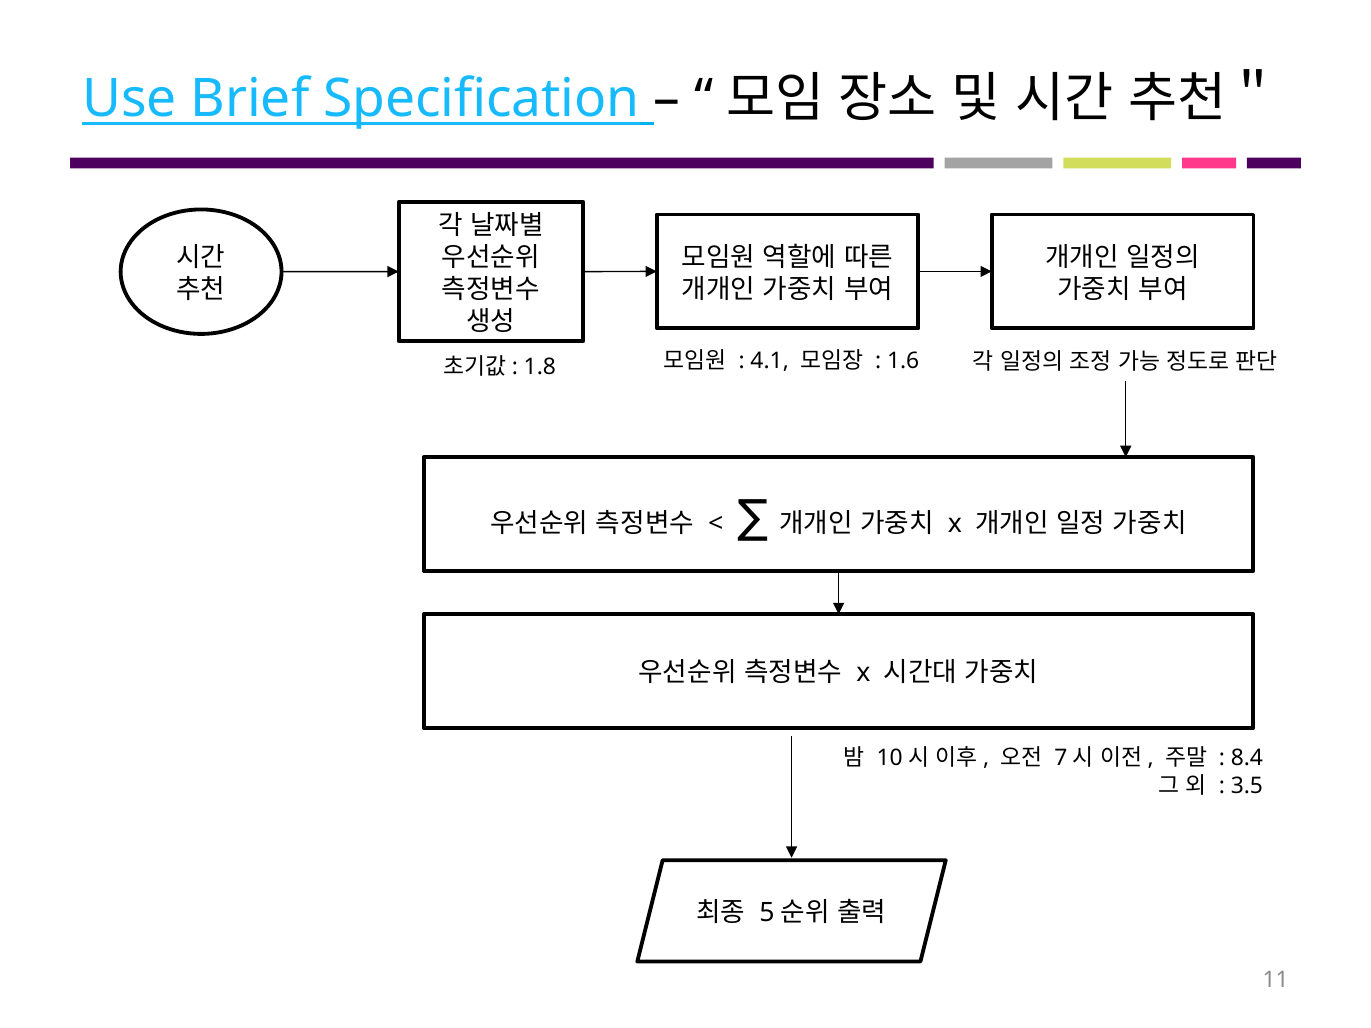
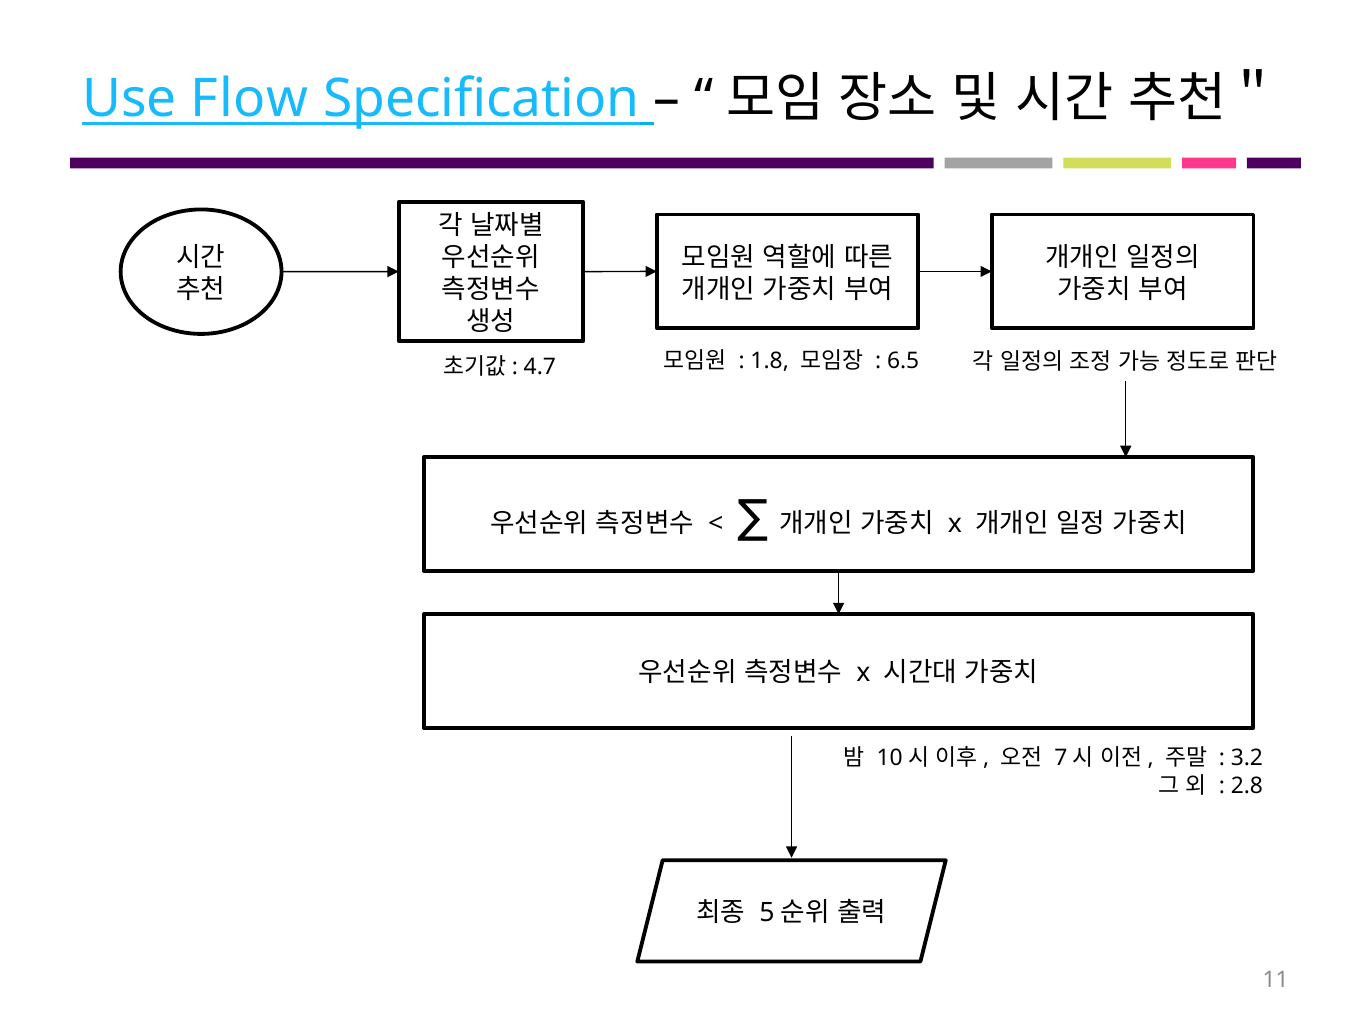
Brief: Brief -> Flow
4.1: 4.1 -> 1.8
1.6: 1.6 -> 6.5
1.8: 1.8 -> 4.7
8.4: 8.4 -> 3.2
3.5: 3.5 -> 2.8
